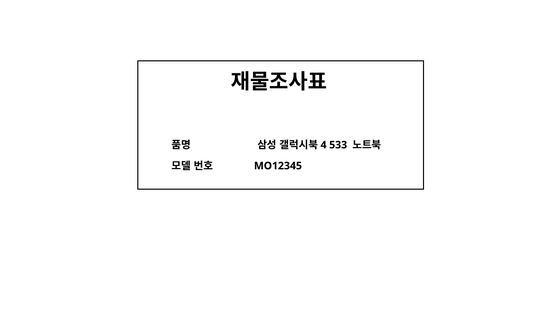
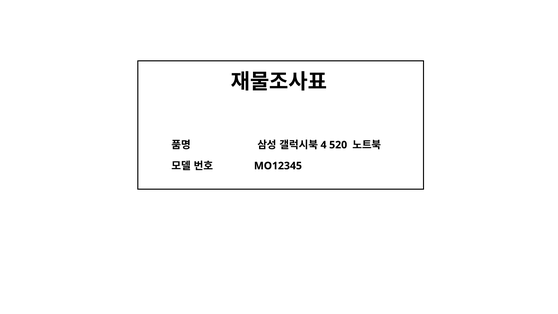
533: 533 -> 520
